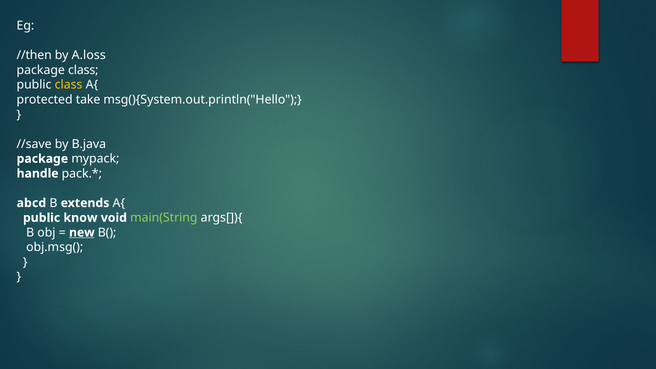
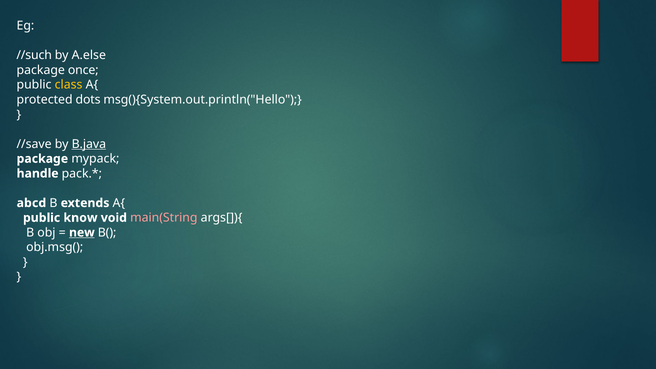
//then: //then -> //such
A.loss: A.loss -> A.else
package class: class -> once
take: take -> dots
B.java underline: none -> present
main(String colour: light green -> pink
